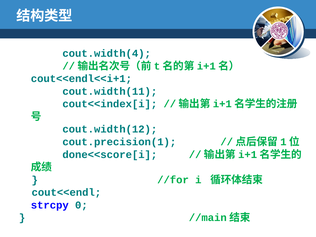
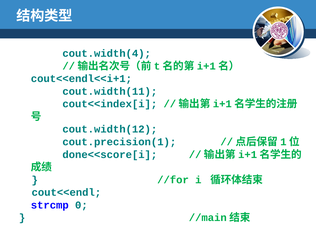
strcpy: strcpy -> strcmp
